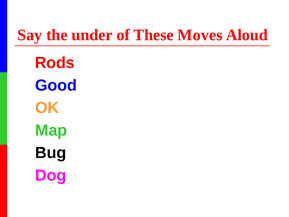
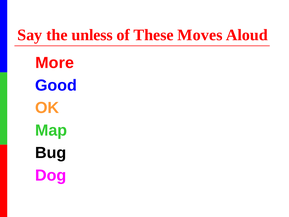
under: under -> unless
Rods: Rods -> More
